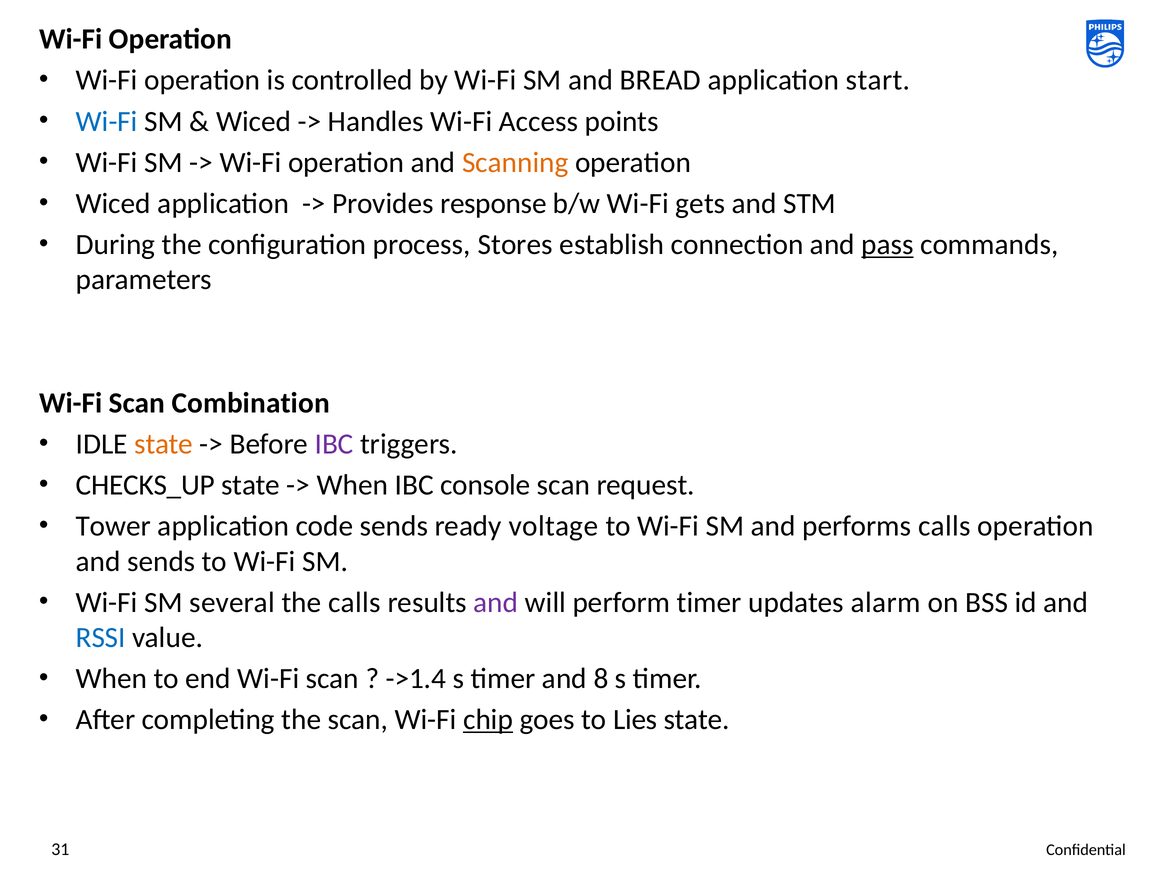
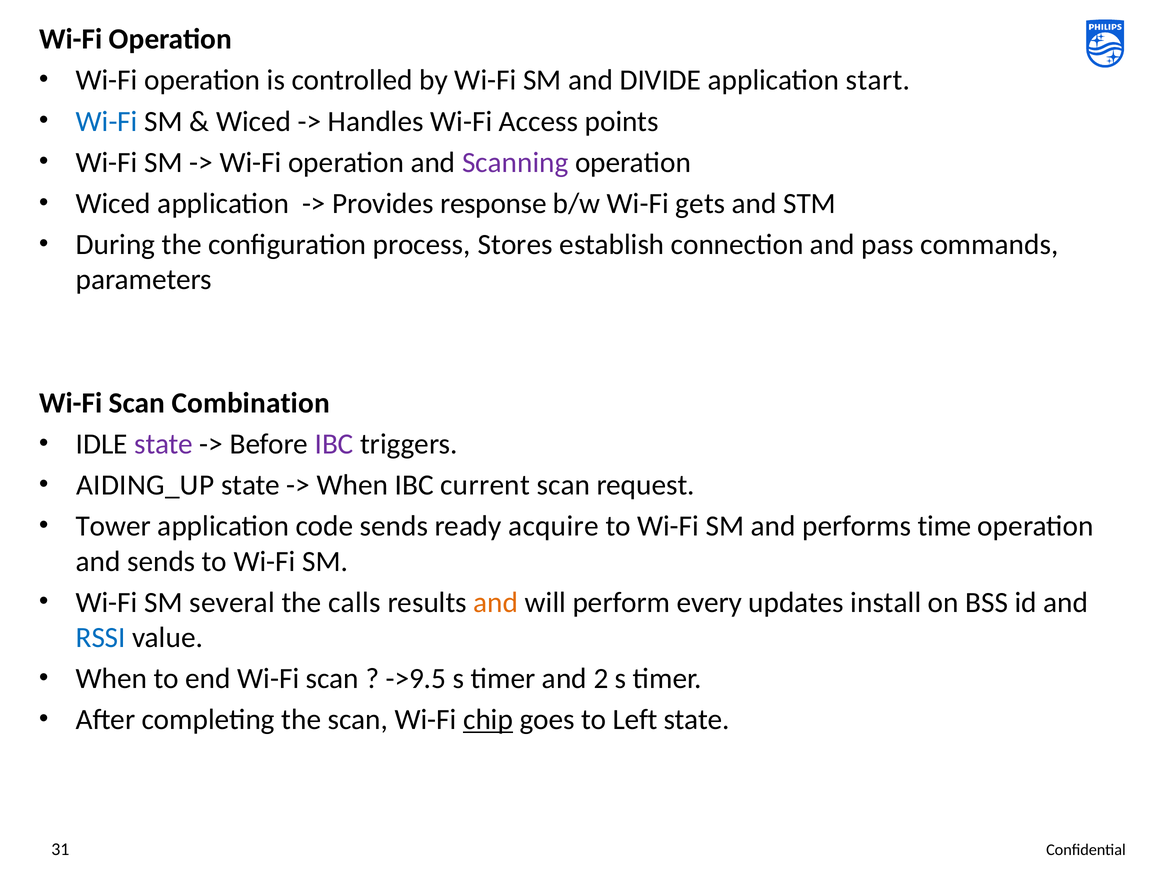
BREAD: BREAD -> DIVIDE
Scanning colour: orange -> purple
pass underline: present -> none
state at (164, 444) colour: orange -> purple
CHECKS_UP: CHECKS_UP -> AIDING_UP
console: console -> current
voltage: voltage -> acquire
performs calls: calls -> time
and at (496, 602) colour: purple -> orange
perform timer: timer -> every
alarm: alarm -> install
->1.4: ->1.4 -> ->9.5
8: 8 -> 2
Lies: Lies -> Left
